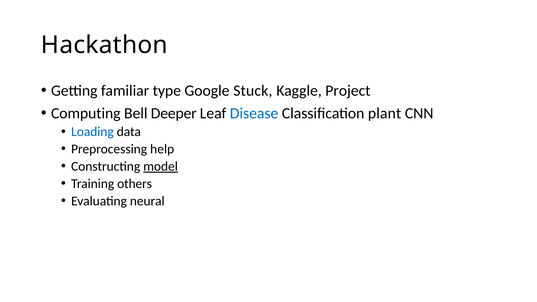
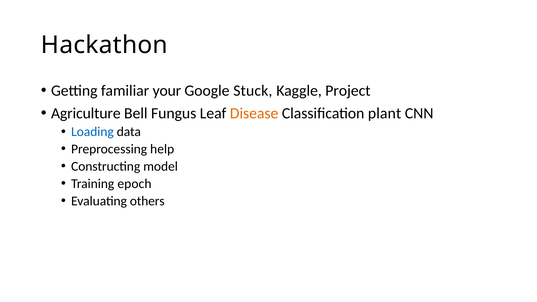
type: type -> your
Computing: Computing -> Agriculture
Deeper: Deeper -> Fungus
Disease colour: blue -> orange
model underline: present -> none
others: others -> epoch
neural: neural -> others
